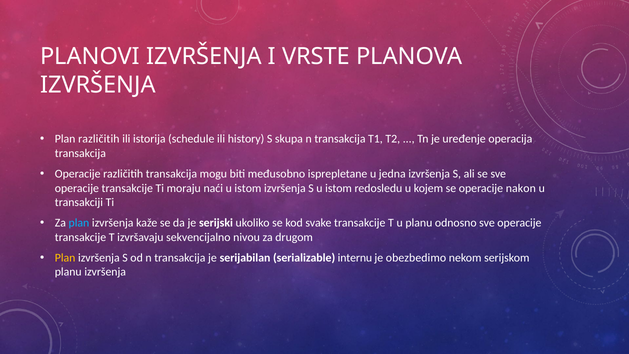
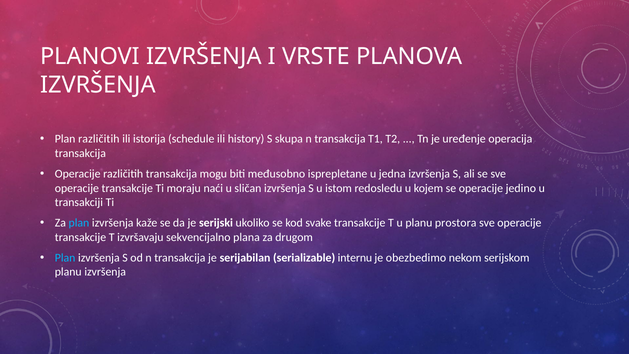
naći u istom: istom -> sličan
nakon: nakon -> jedino
odnosno: odnosno -> prostora
nivou: nivou -> plana
Plan at (65, 258) colour: yellow -> light blue
